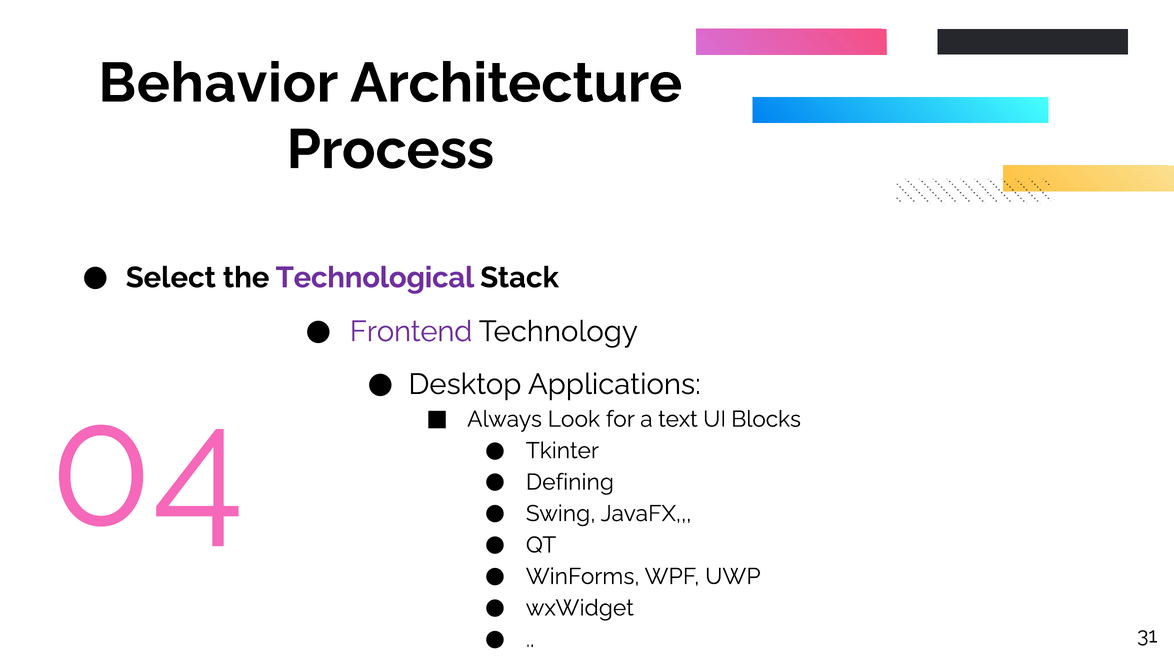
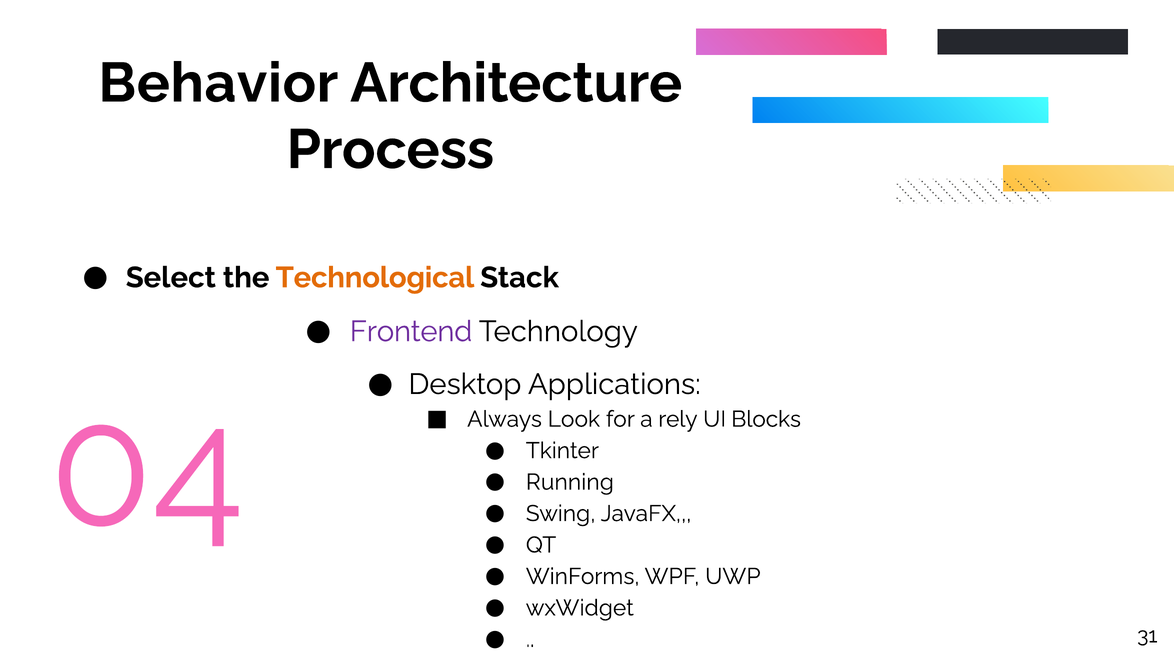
Technological colour: purple -> orange
text: text -> rely
Defining: Defining -> Running
